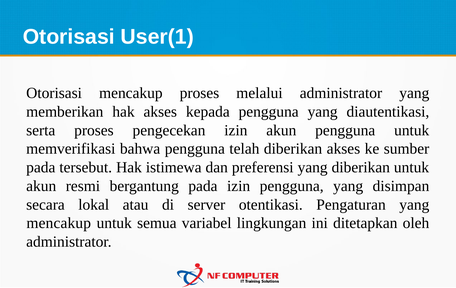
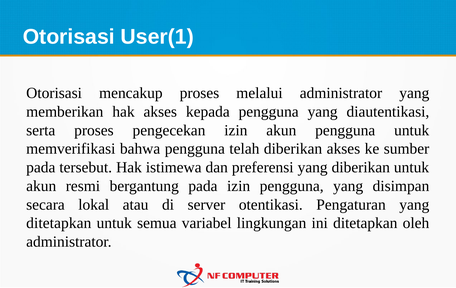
mencakup at (59, 223): mencakup -> ditetapkan
